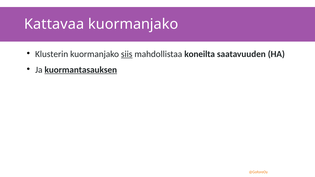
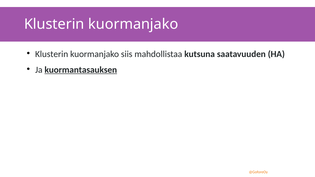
Kattavaa at (54, 24): Kattavaa -> Klusterin
siis underline: present -> none
koneilta: koneilta -> kutsuna
